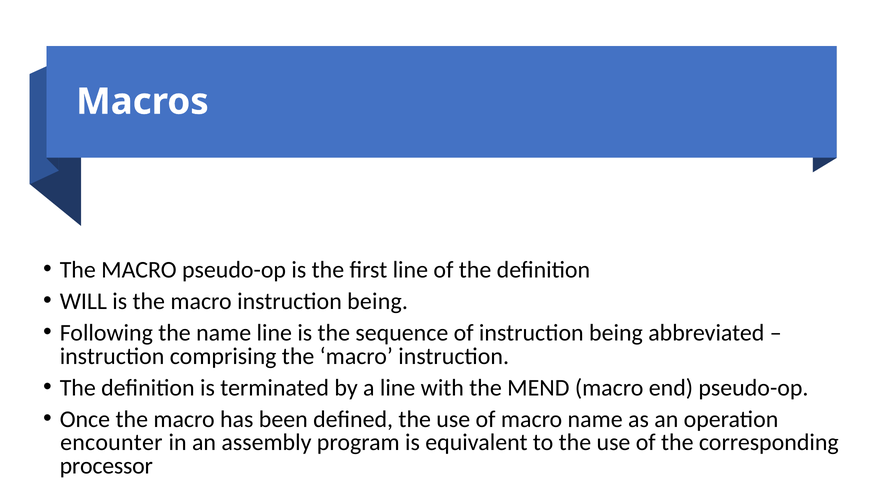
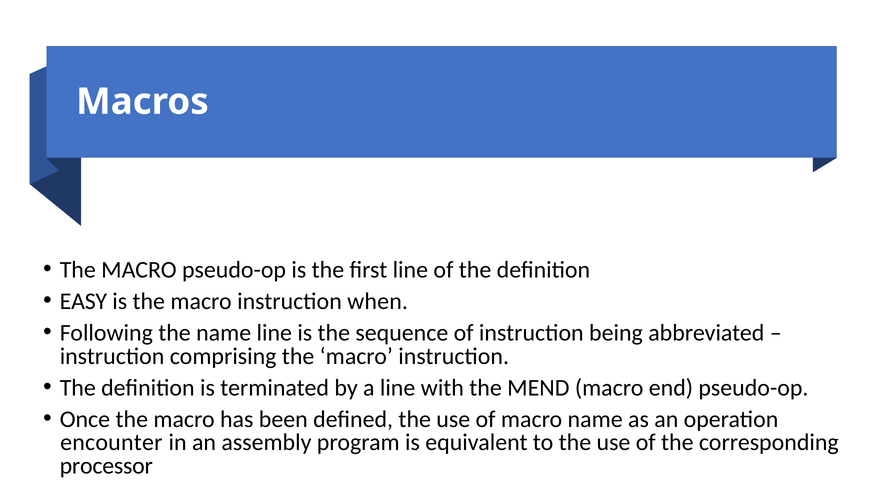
WILL: WILL -> EASY
macro instruction being: being -> when
